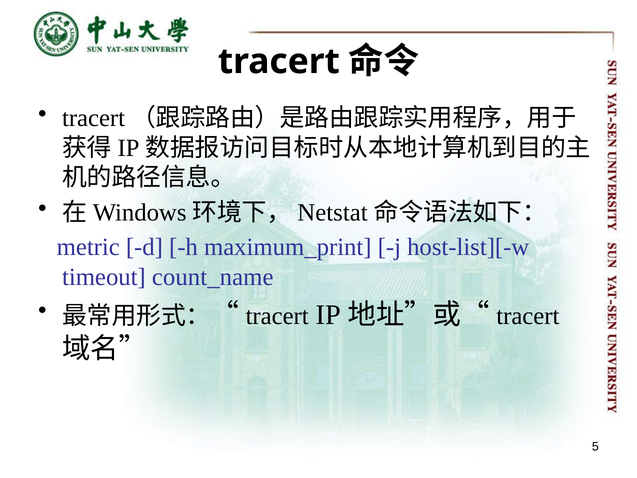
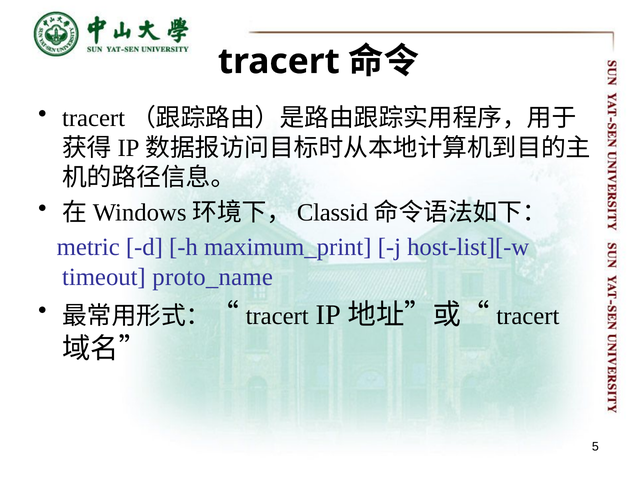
Netstat: Netstat -> Classid
count_name: count_name -> proto_name
